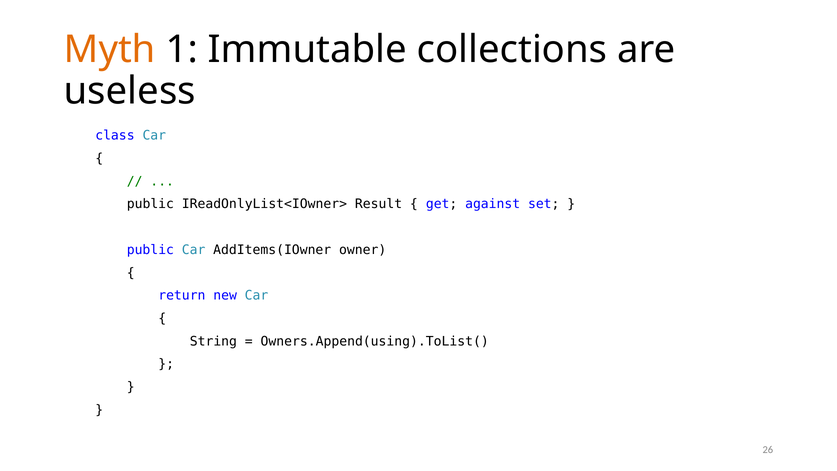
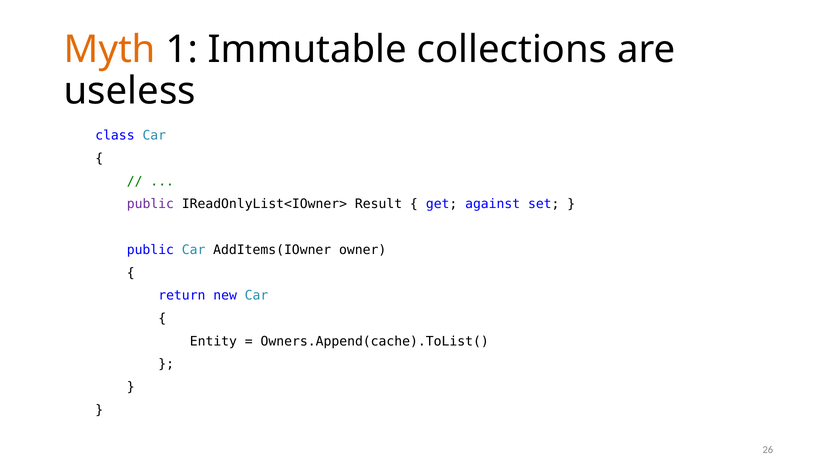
public at (150, 204) colour: black -> purple
String: String -> Entity
Owners.Append(using).ToList(: Owners.Append(using).ToList( -> Owners.Append(cache).ToList(
